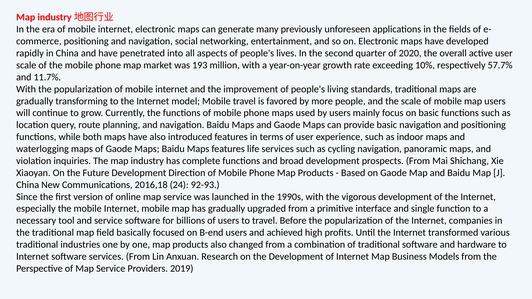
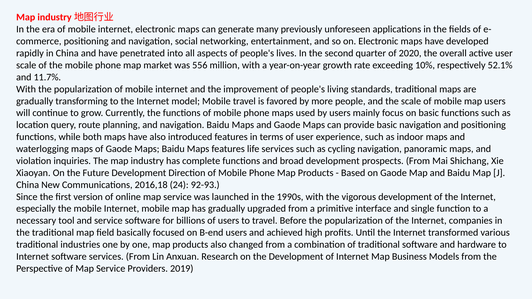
193: 193 -> 556
57.7%: 57.7% -> 52.1%
